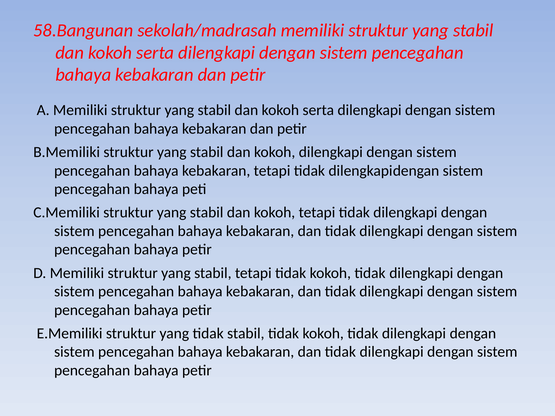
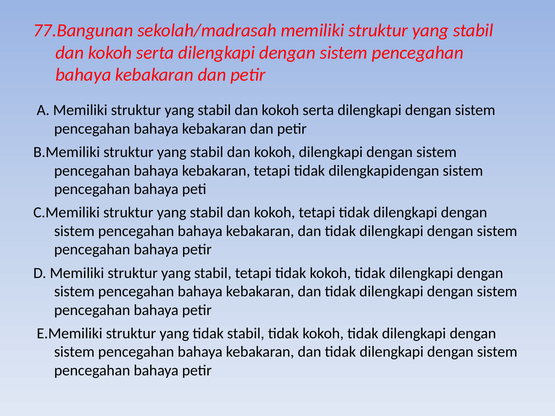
58.Bangunan: 58.Bangunan -> 77.Bangunan
